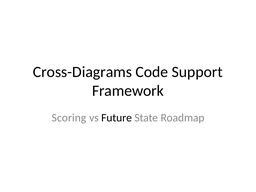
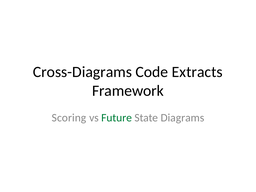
Support: Support -> Extracts
Future colour: black -> green
Roadmap: Roadmap -> Diagrams
